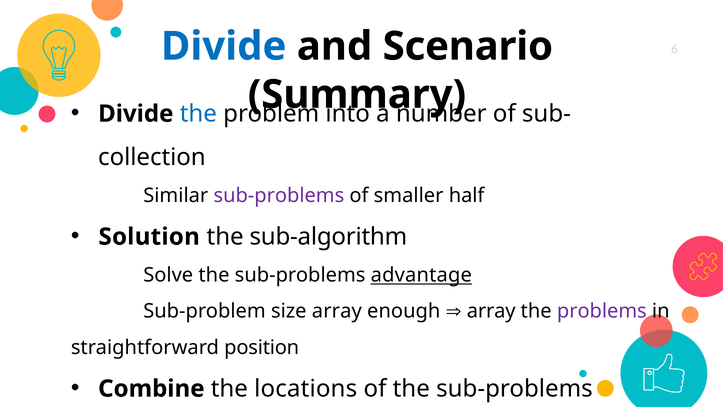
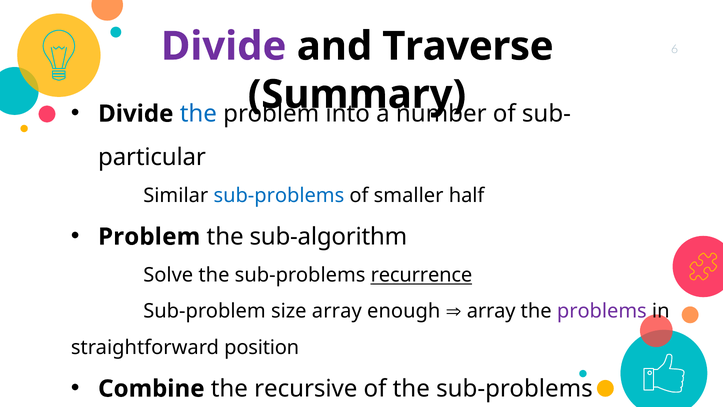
Divide at (224, 46) colour: blue -> purple
Scenario: Scenario -> Traverse
collection: collection -> particular
sub-problems at (279, 195) colour: purple -> blue
Solution at (149, 237): Solution -> Problem
advantage: advantage -> recurrence
locations: locations -> recursive
